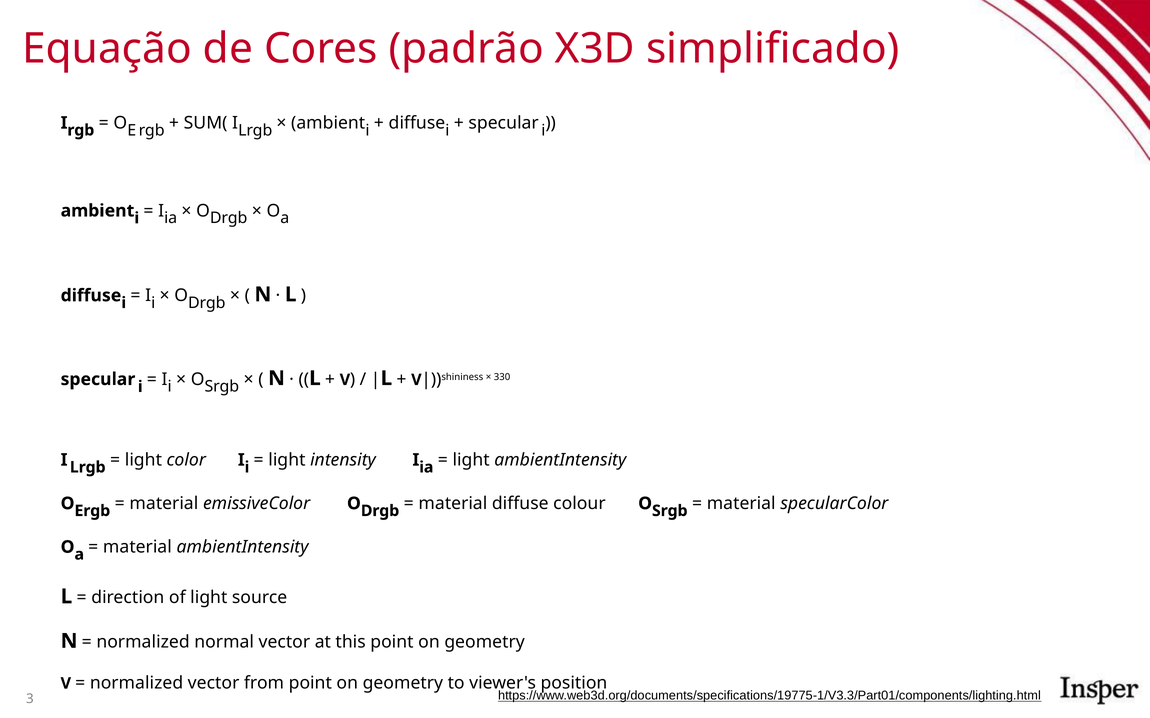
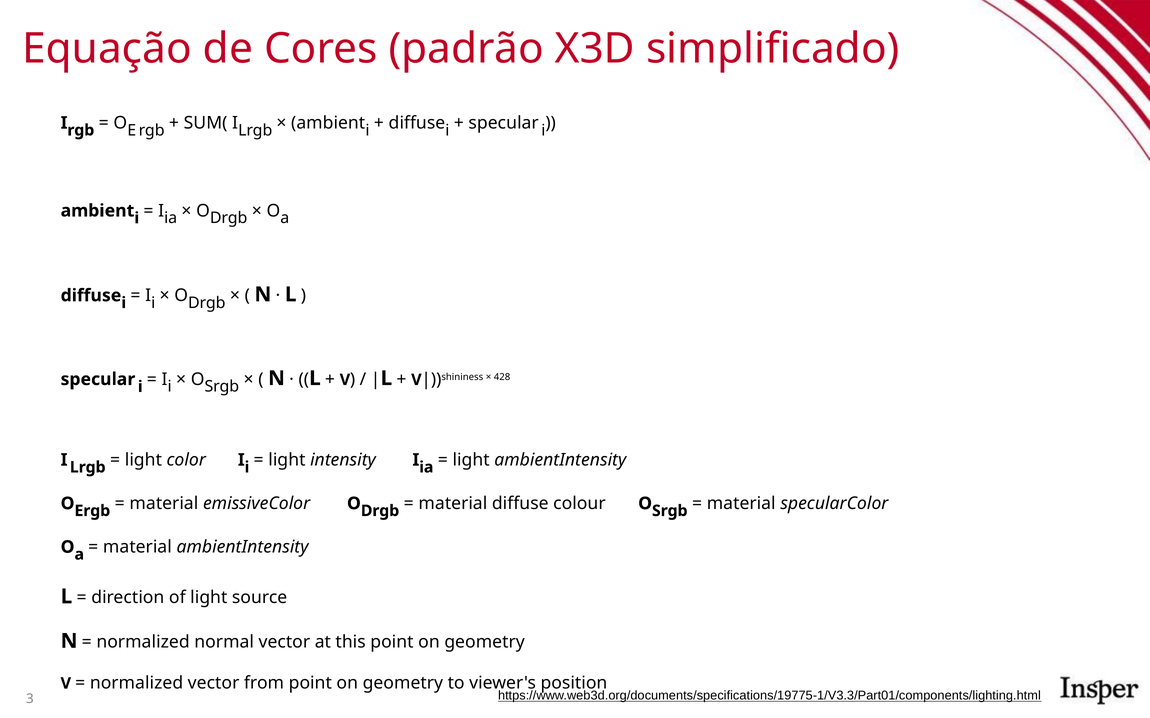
330: 330 -> 428
